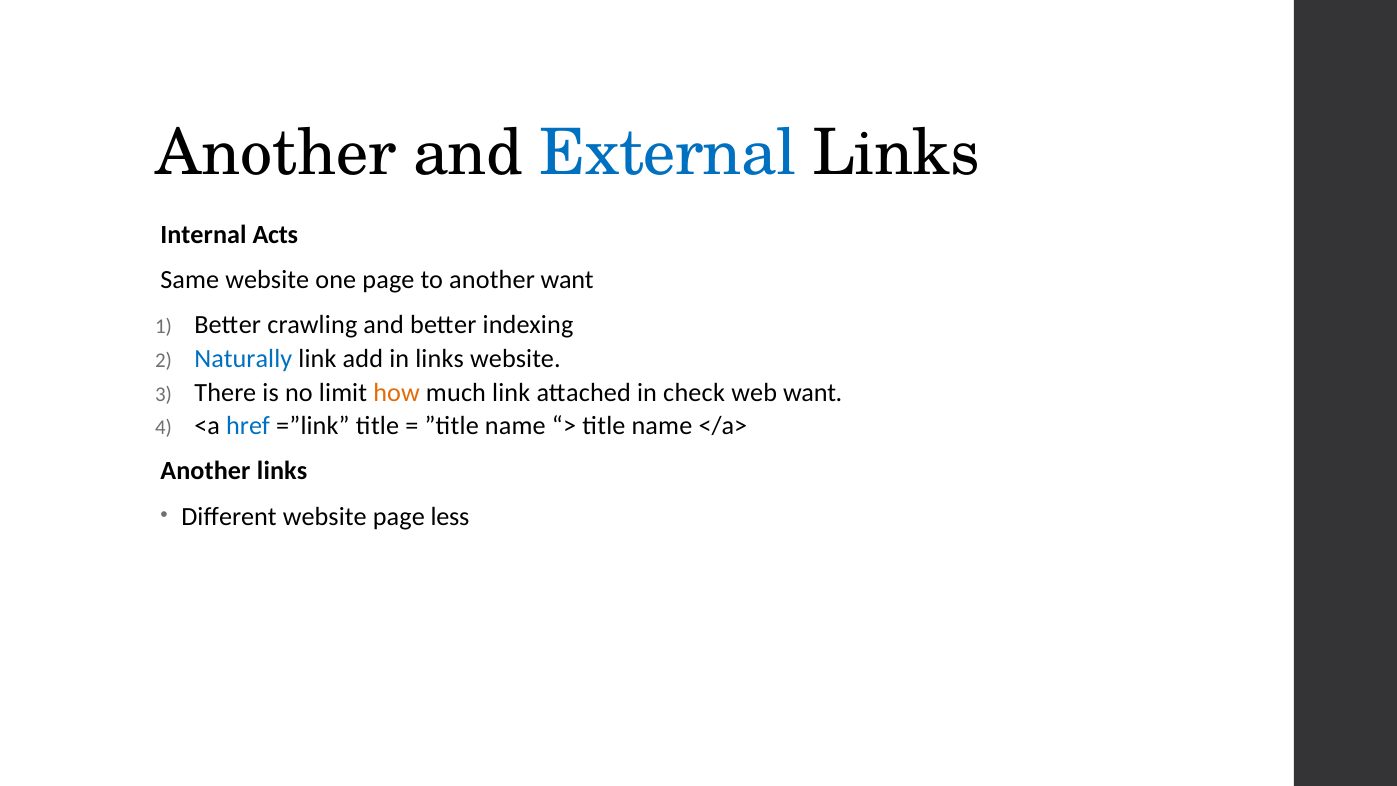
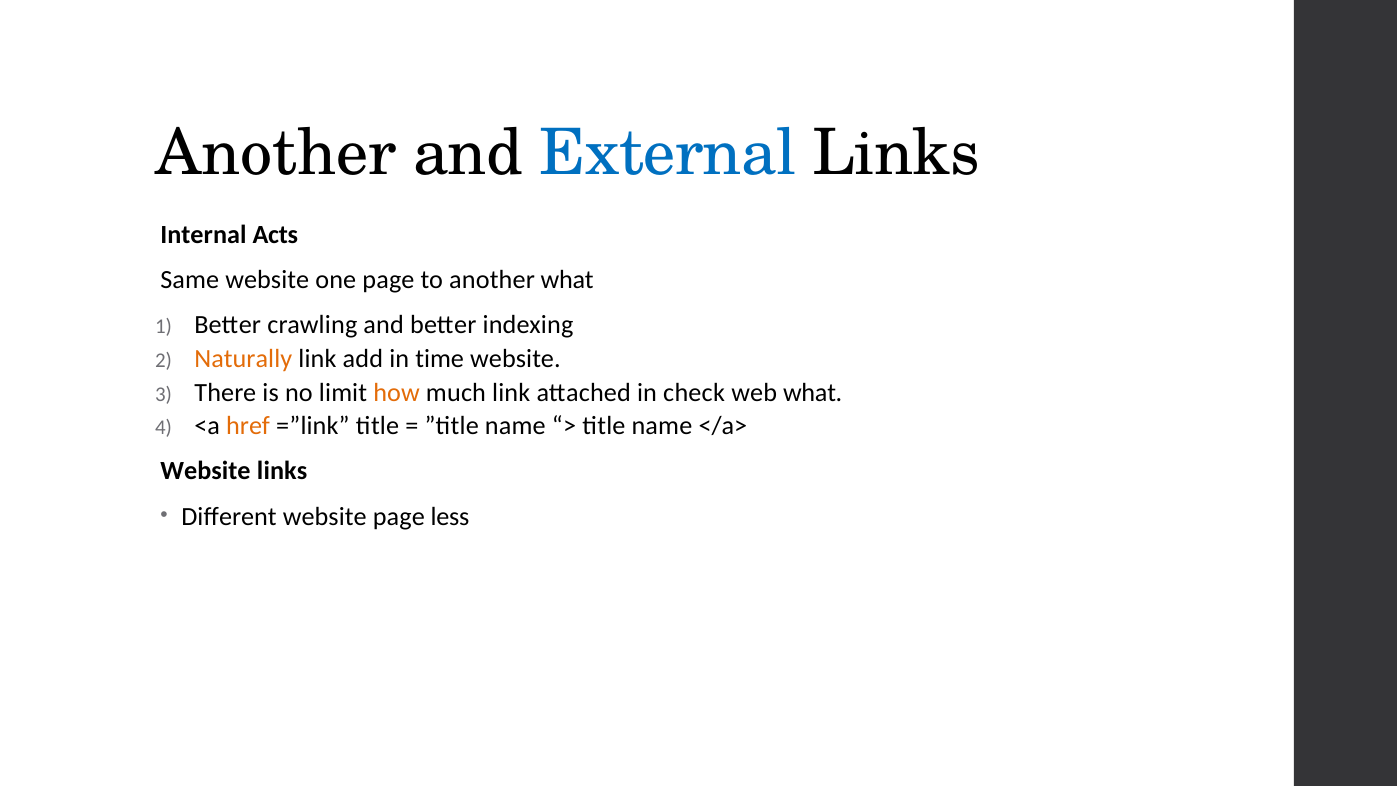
another want: want -> what
Naturally colour: blue -> orange
in links: links -> time
web want: want -> what
href colour: blue -> orange
Another at (205, 471): Another -> Website
